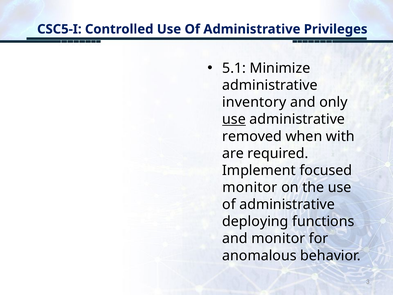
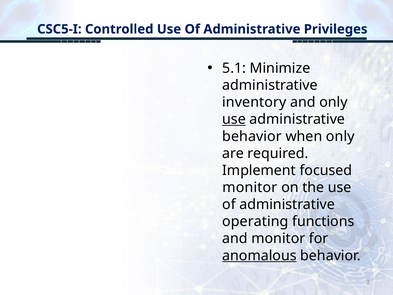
removed at (252, 136): removed -> behavior
when with: with -> only
deploying: deploying -> operating
anomalous underline: none -> present
